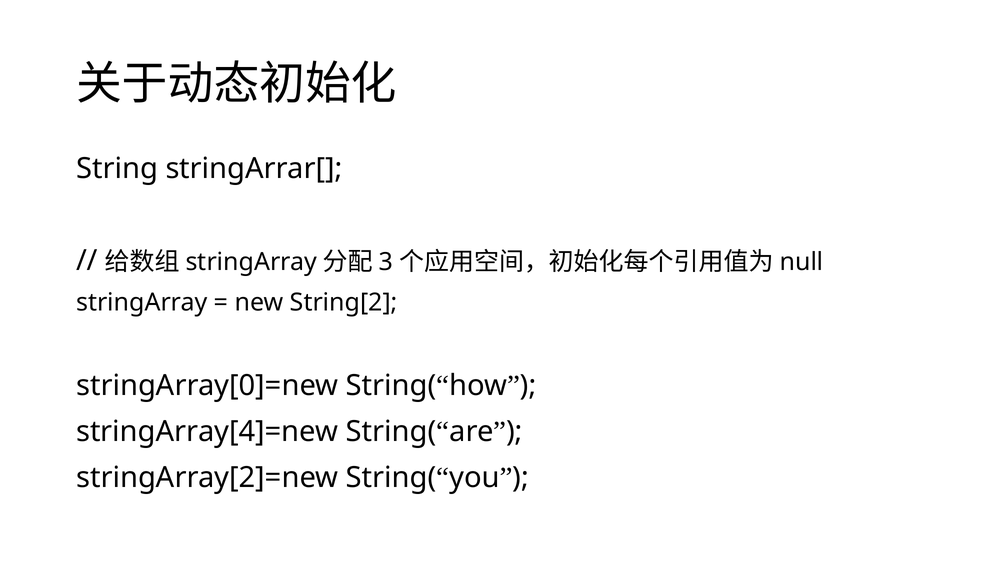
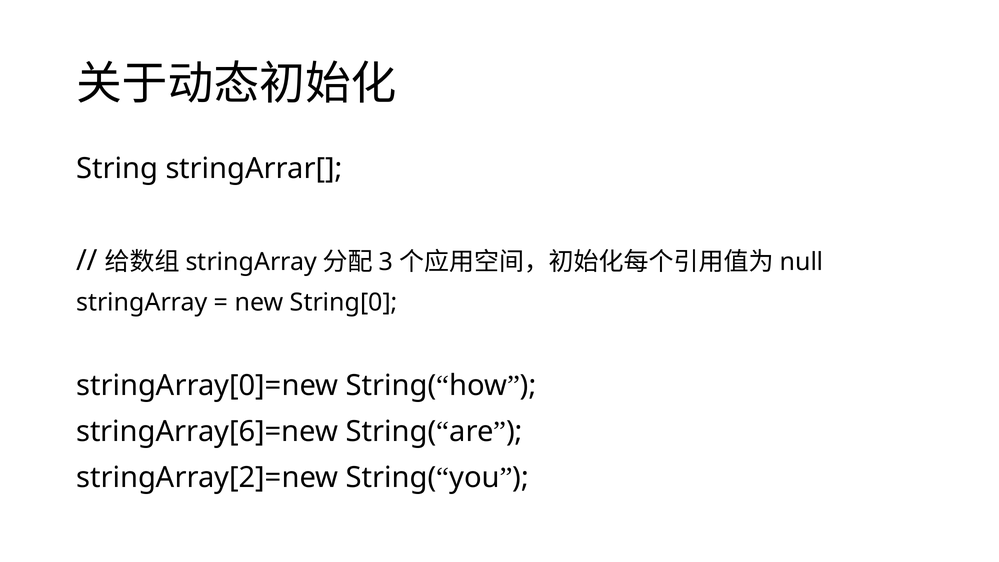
String[2: String[2 -> String[0
stringArray[4]=new: stringArray[4]=new -> stringArray[6]=new
